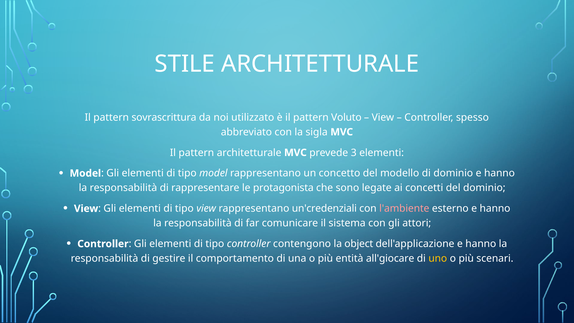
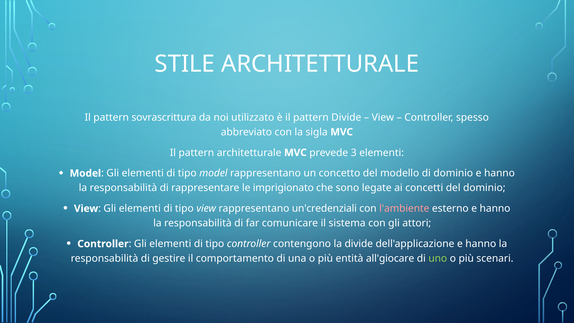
pattern Voluto: Voluto -> Divide
protagonista: protagonista -> imprigionato
la object: object -> divide
uno colour: yellow -> light green
